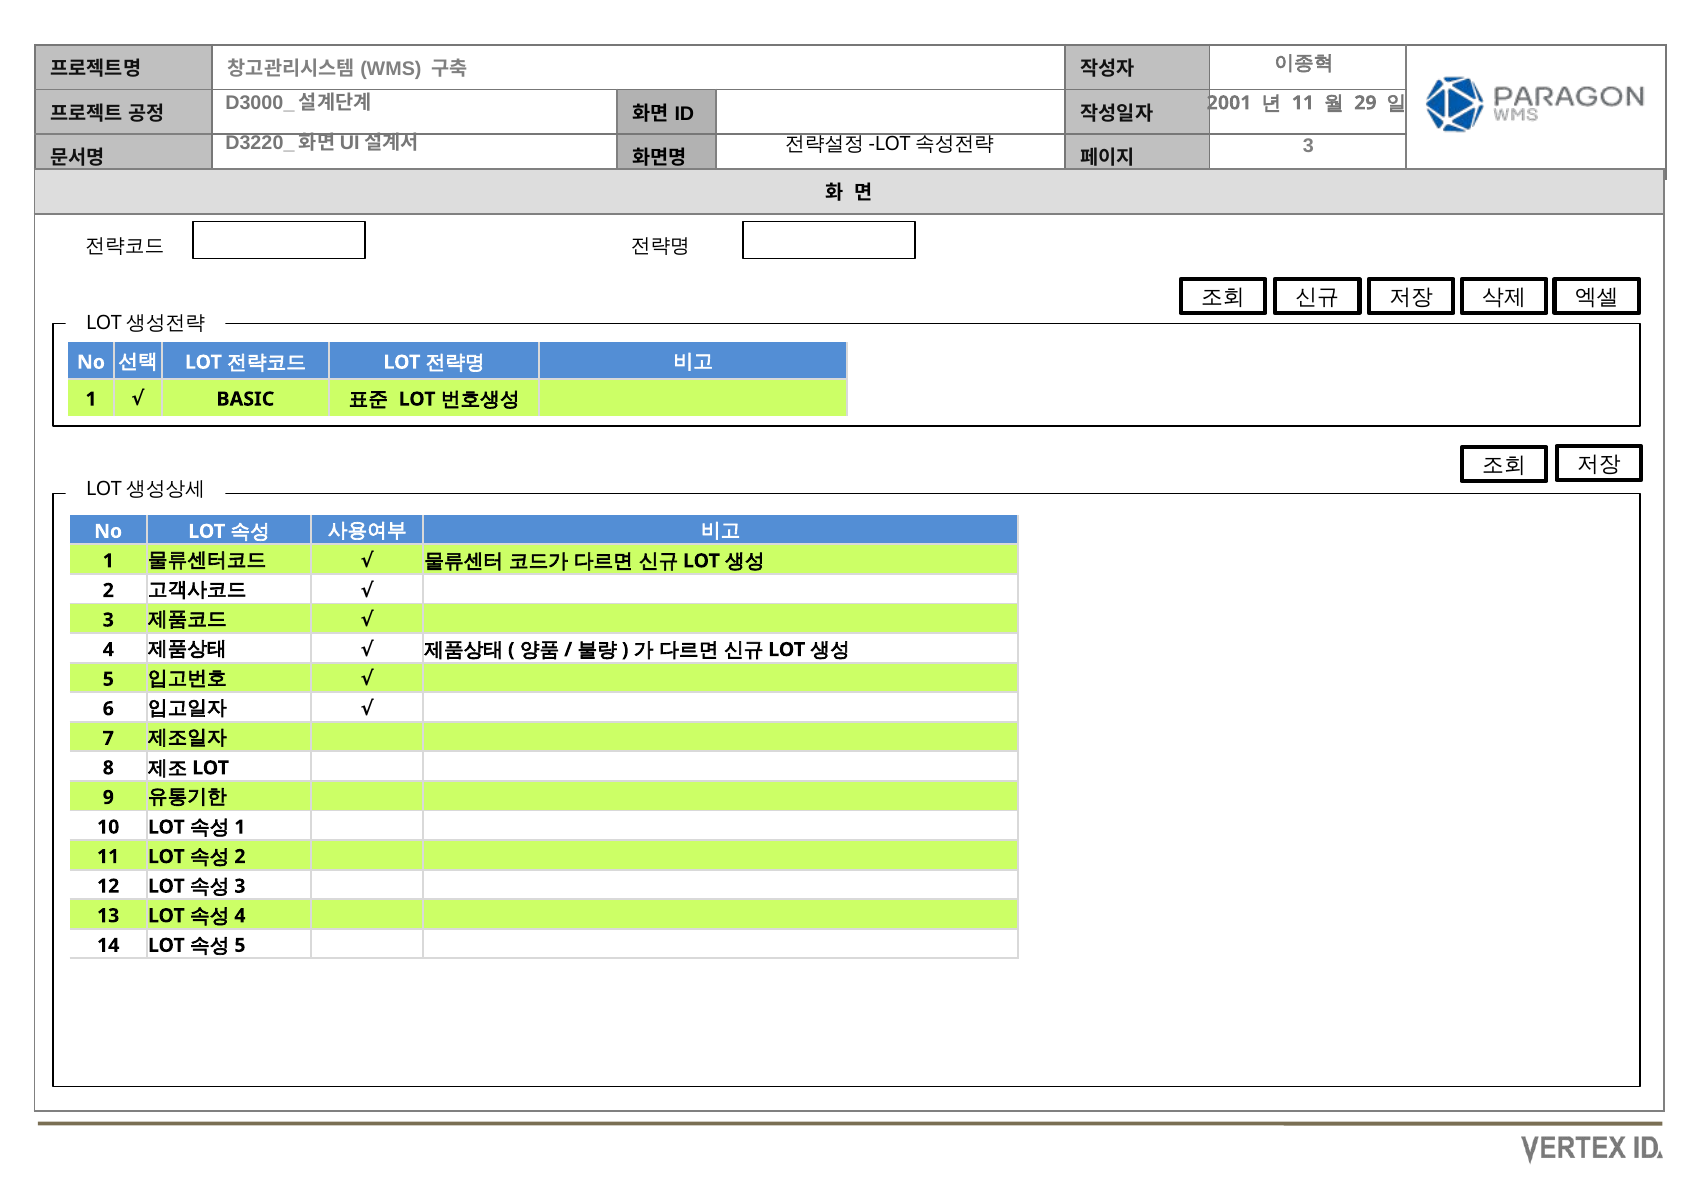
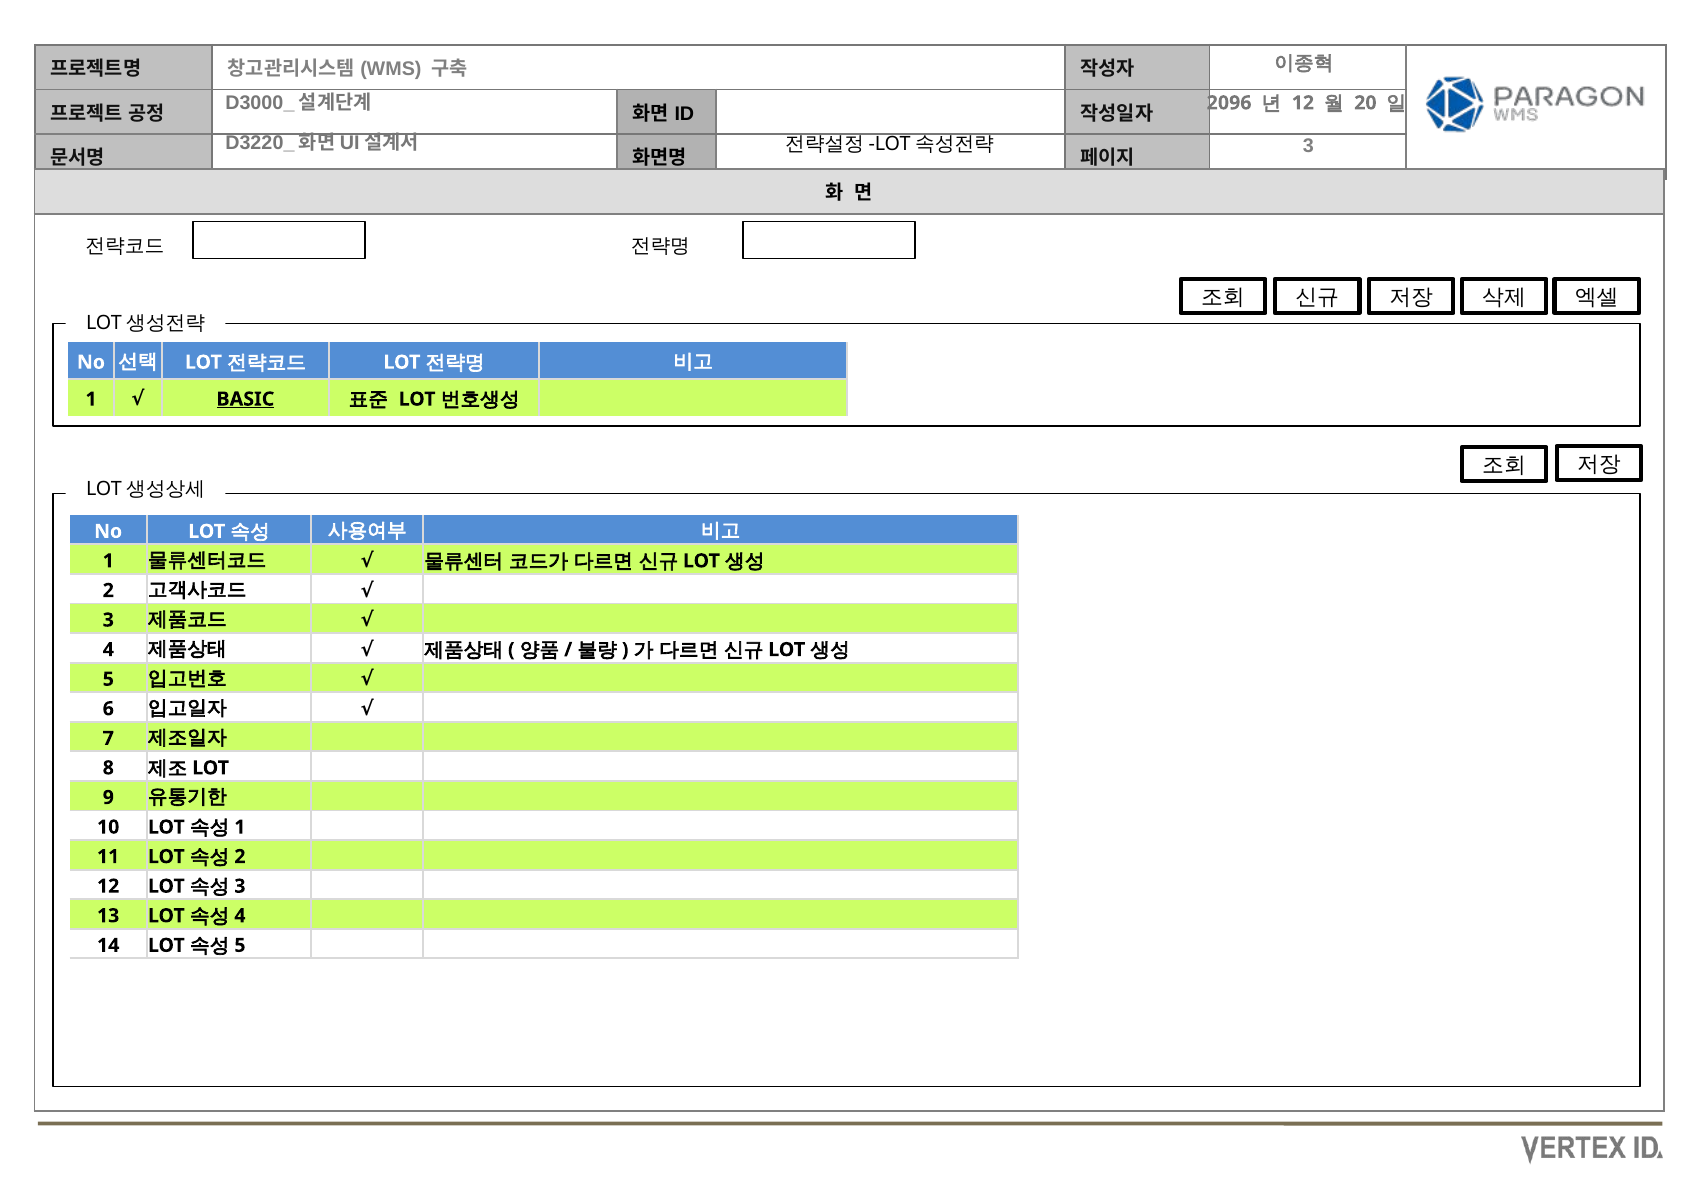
2001: 2001 -> 2096
11 at (1303, 103): 11 -> 12
29: 29 -> 20
BASIC underline: none -> present
